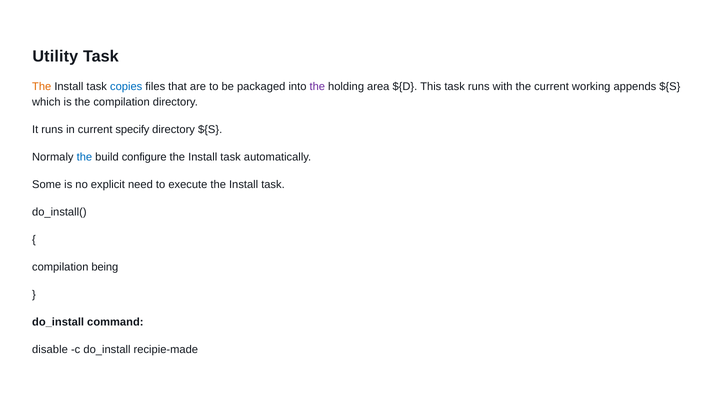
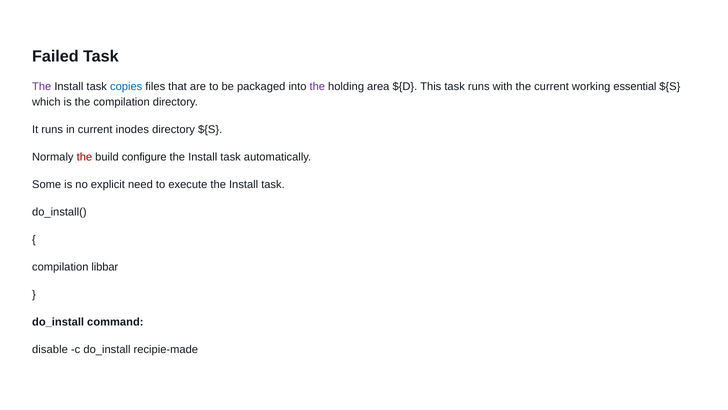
Utility: Utility -> Failed
The at (42, 87) colour: orange -> purple
appends: appends -> essential
specify: specify -> inodes
the at (84, 157) colour: blue -> red
being: being -> libbar
